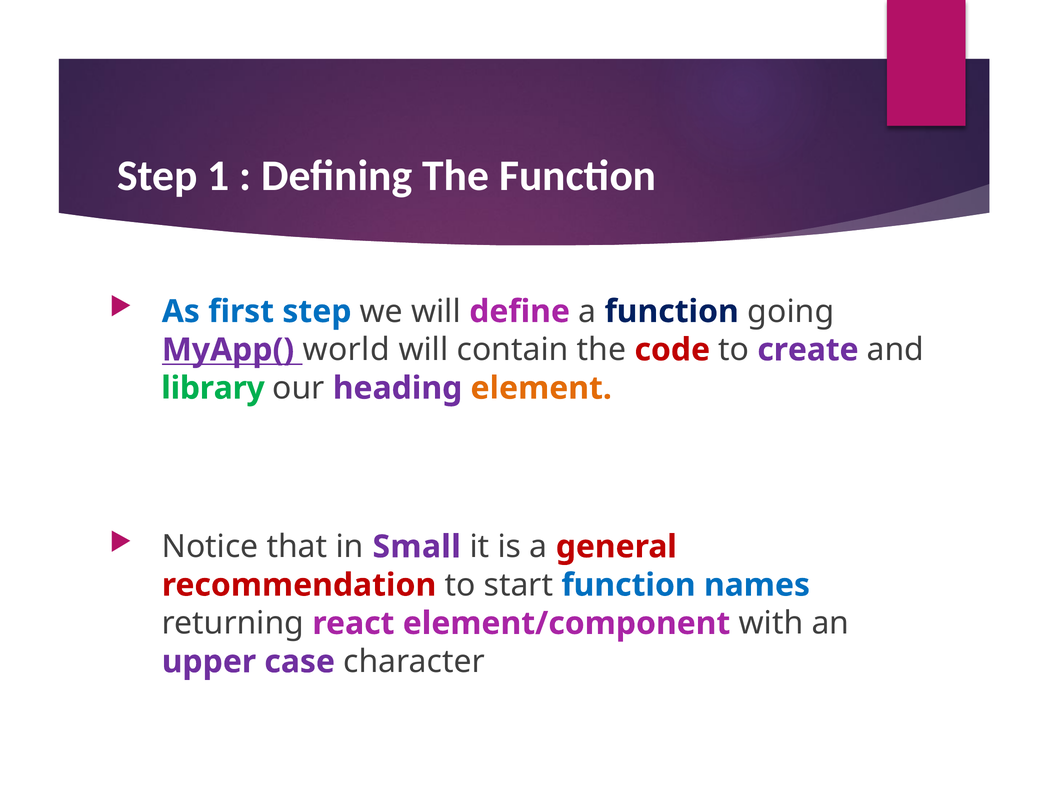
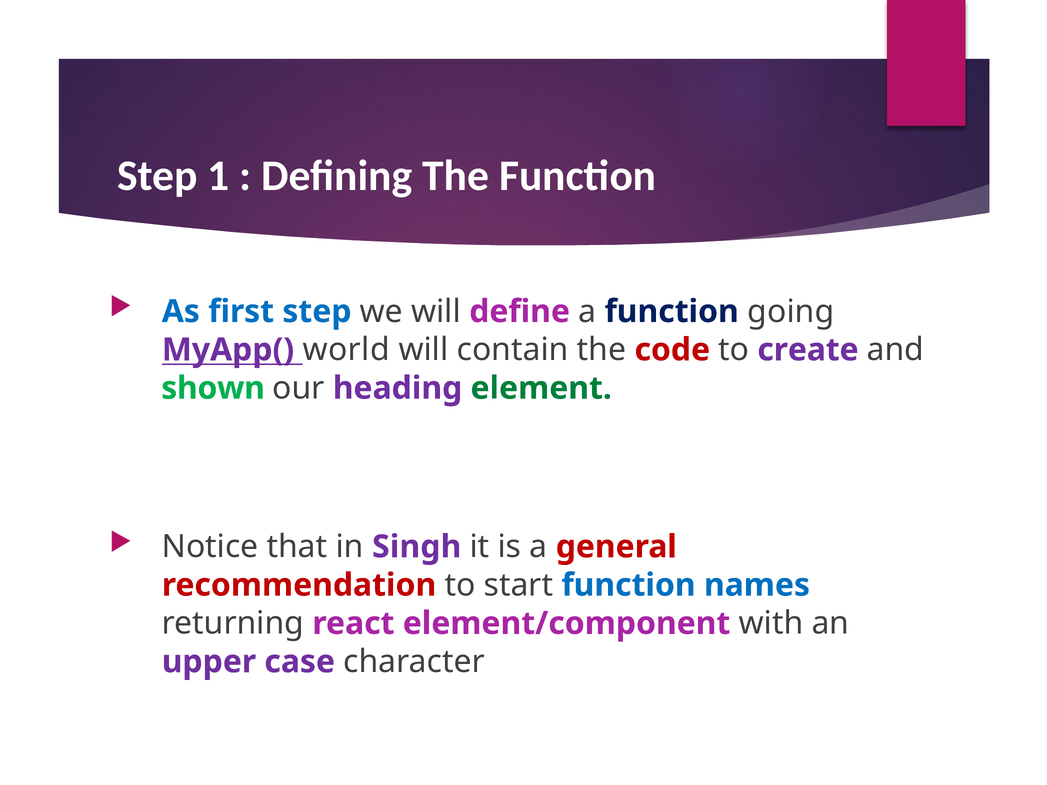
library: library -> shown
element colour: orange -> green
Small: Small -> Singh
